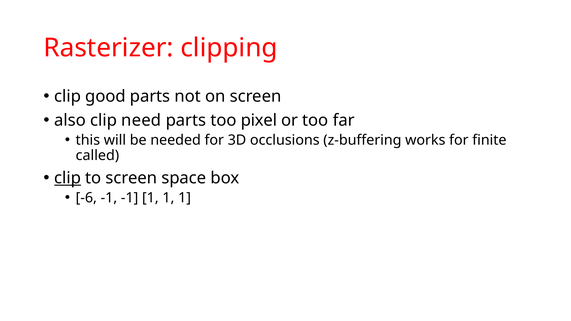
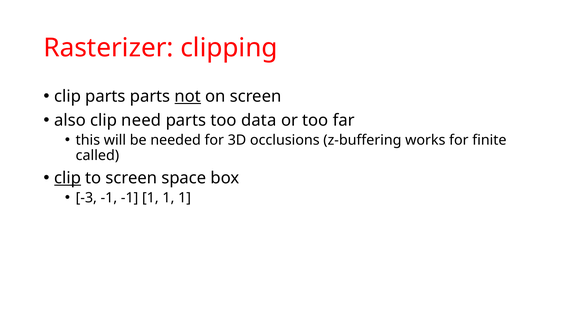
clip good: good -> parts
not underline: none -> present
pixel: pixel -> data
-6: -6 -> -3
